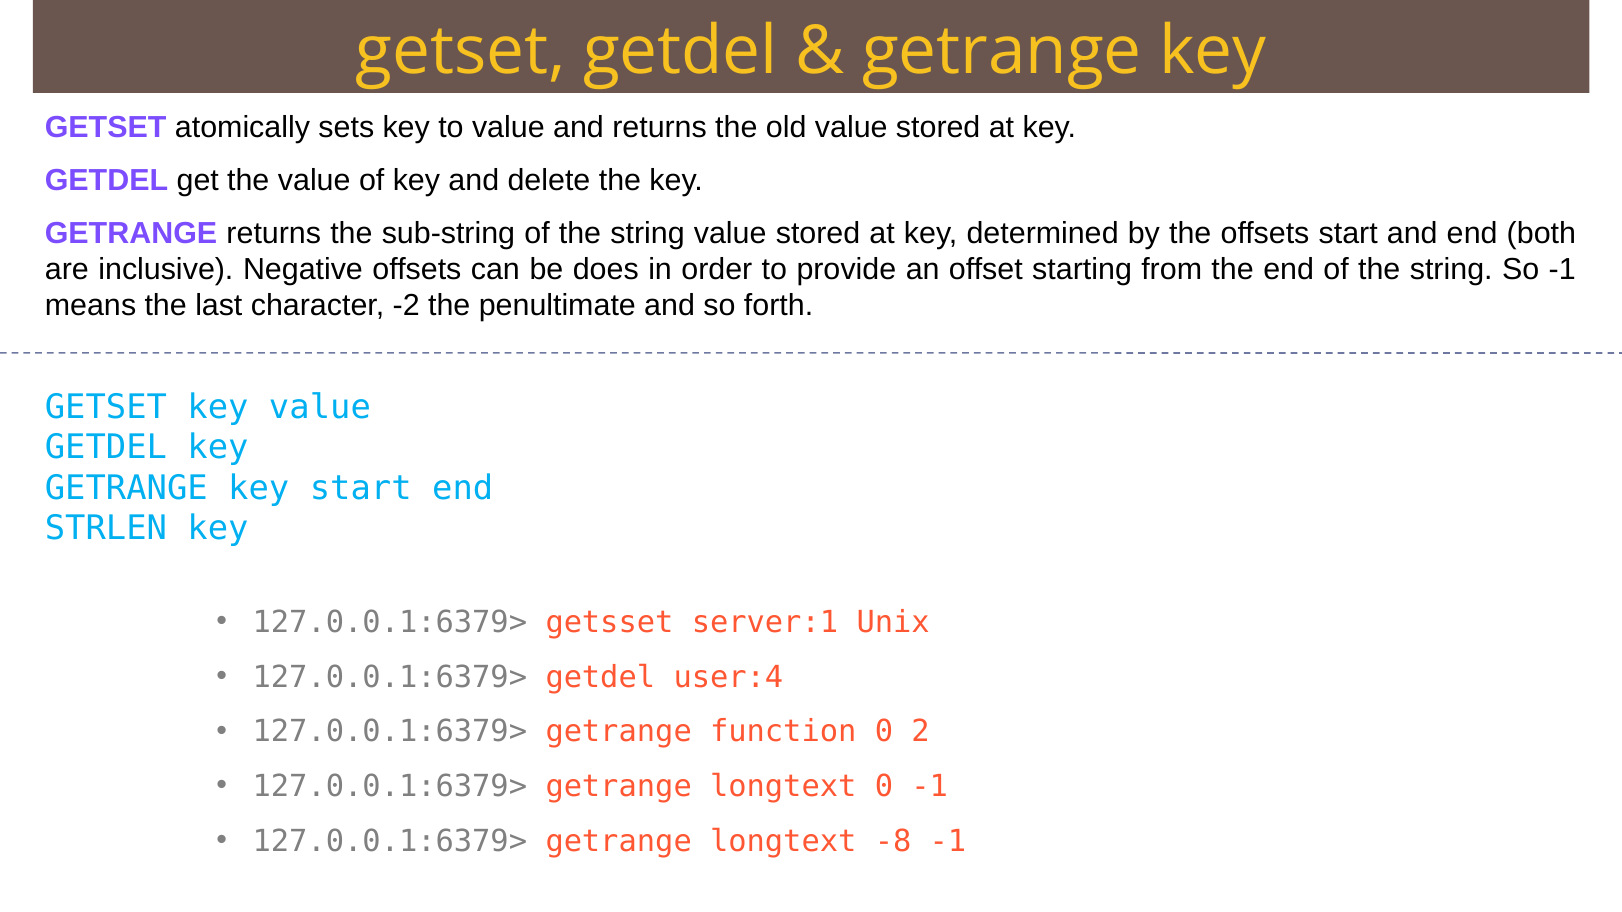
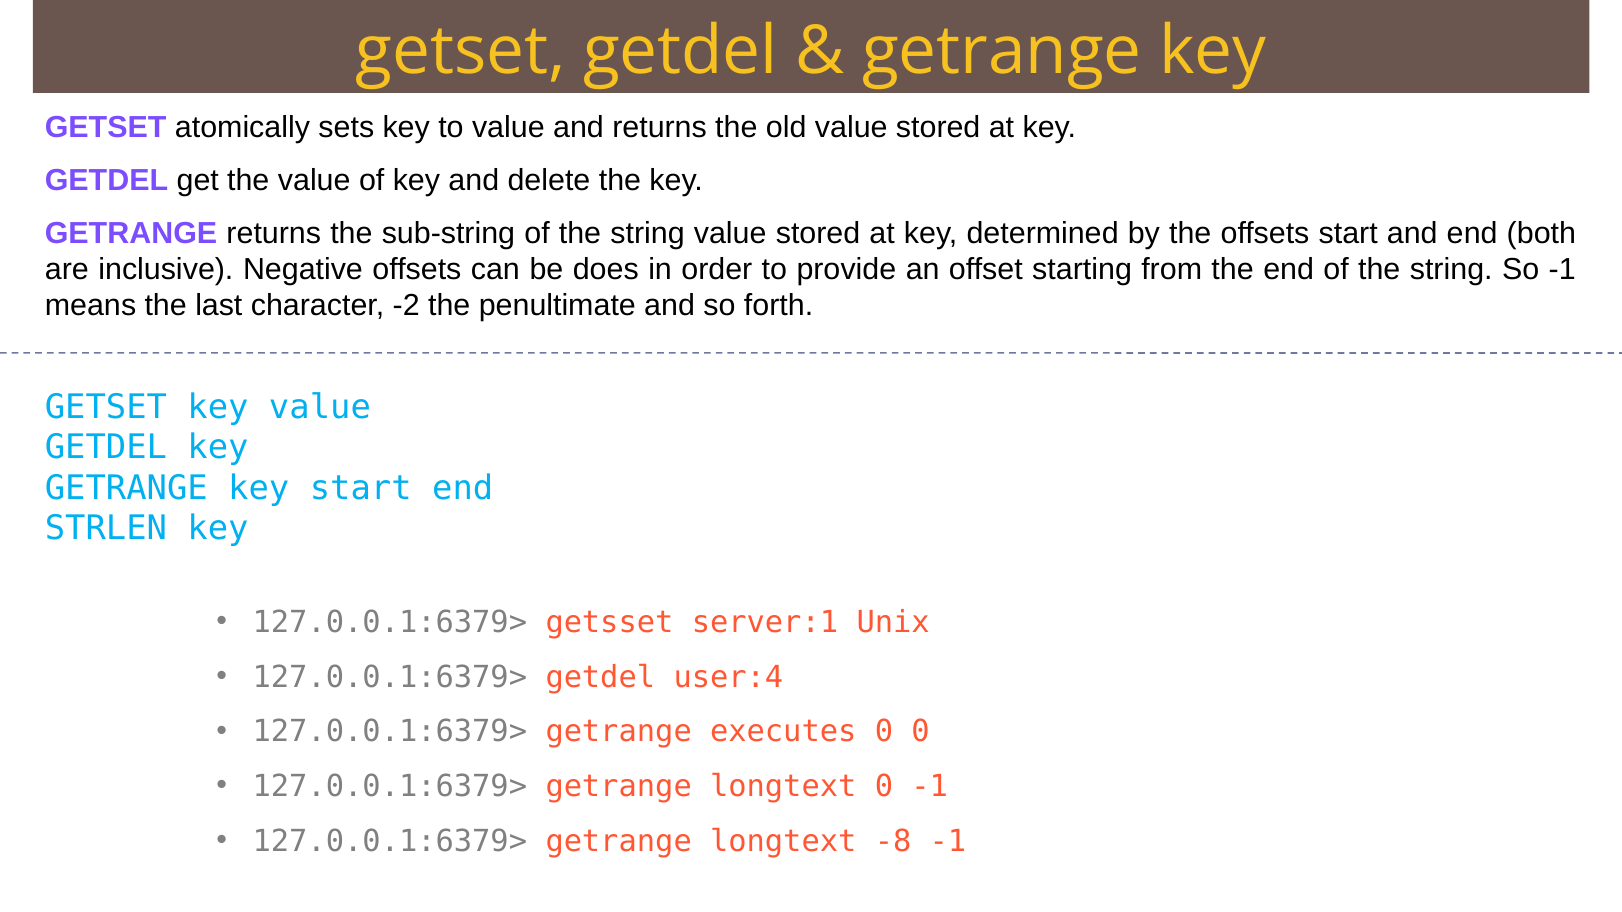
function: function -> executes
0 2: 2 -> 0
